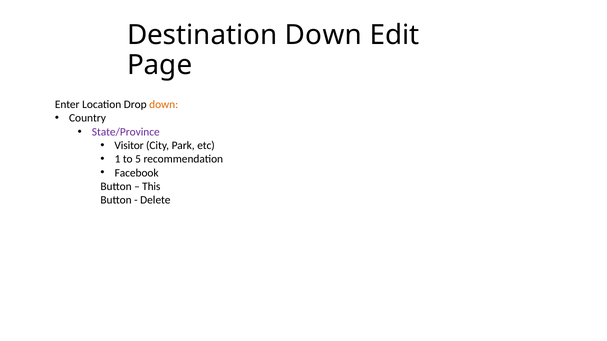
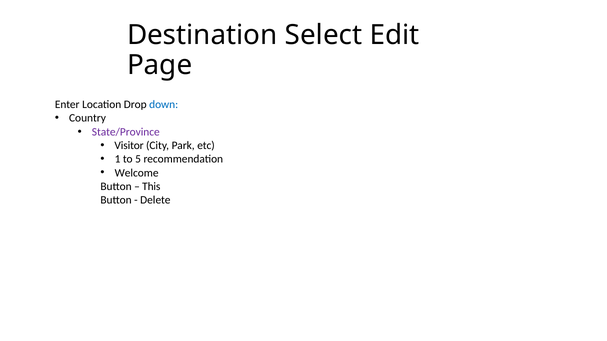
Destination Down: Down -> Select
down at (164, 105) colour: orange -> blue
Facebook: Facebook -> Welcome
